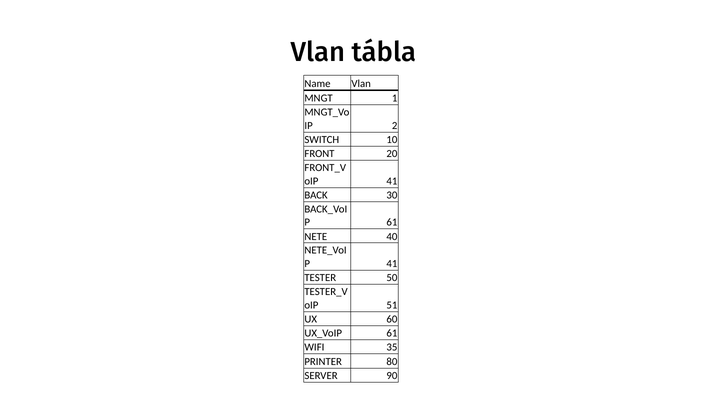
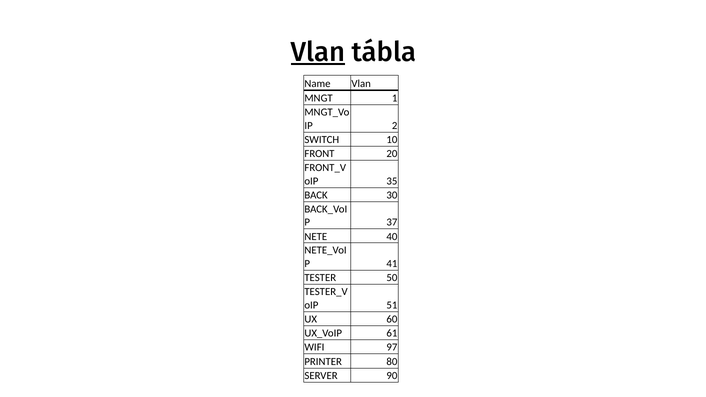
Vlan at (318, 52) underline: none -> present
41 at (392, 181): 41 -> 35
61 at (392, 222): 61 -> 37
35: 35 -> 97
